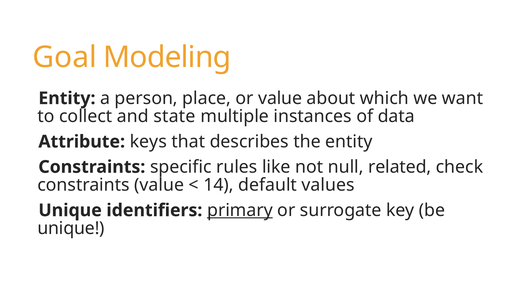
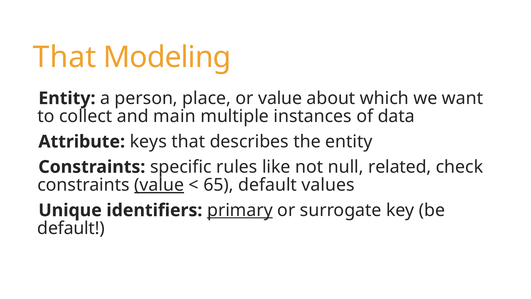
Goal at (65, 57): Goal -> That
state: state -> main
value at (159, 185) underline: none -> present
14: 14 -> 65
unique at (71, 228): unique -> default
